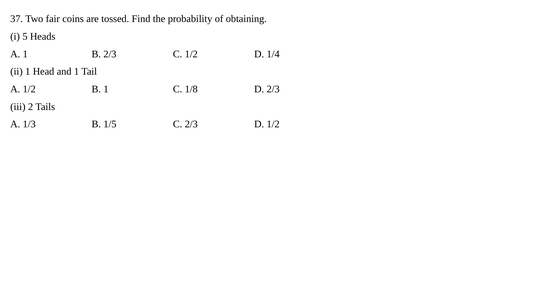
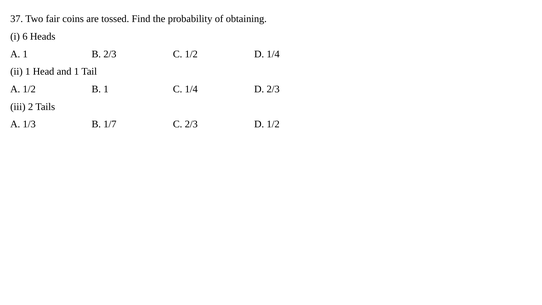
5: 5 -> 6
C 1/8: 1/8 -> 1/4
1/5: 1/5 -> 1/7
